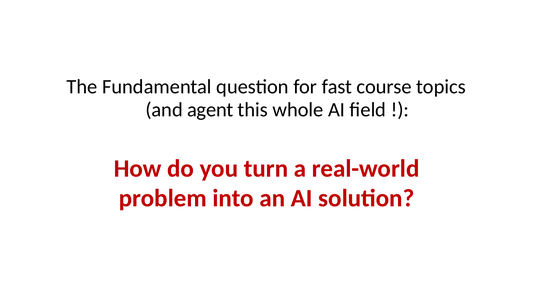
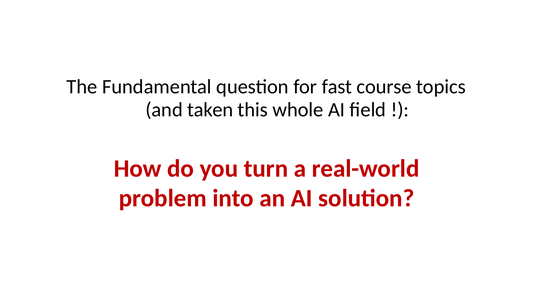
agent: agent -> taken
